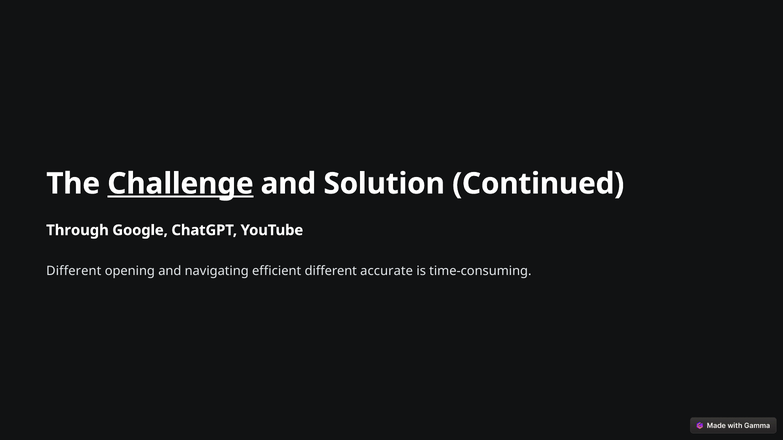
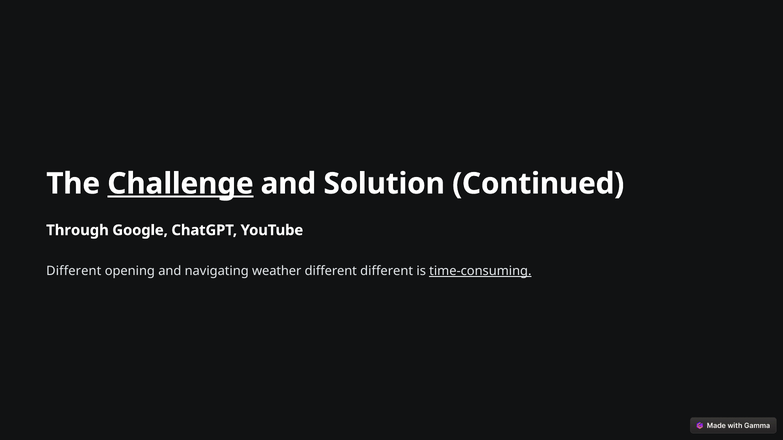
efficient: efficient -> weather
different accurate: accurate -> different
time-consuming underline: none -> present
